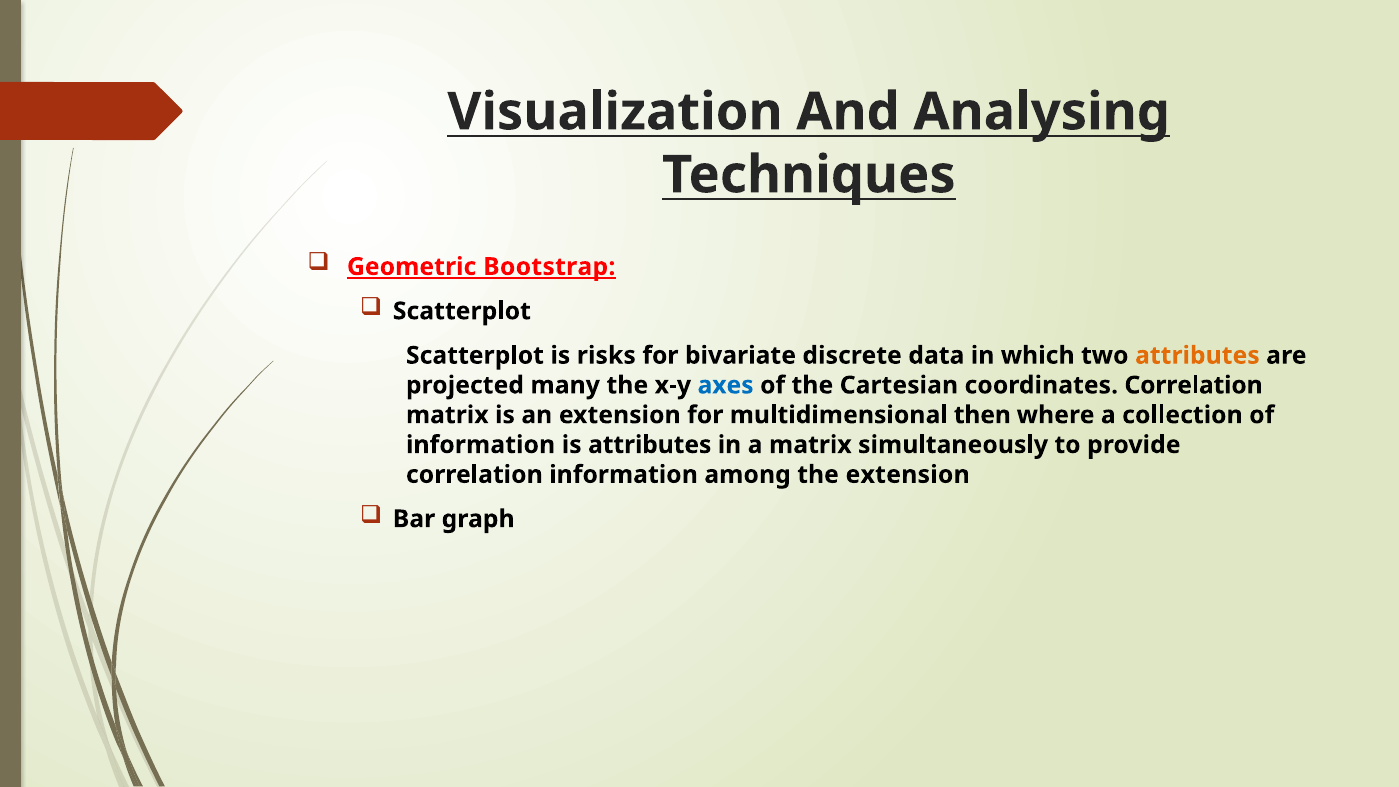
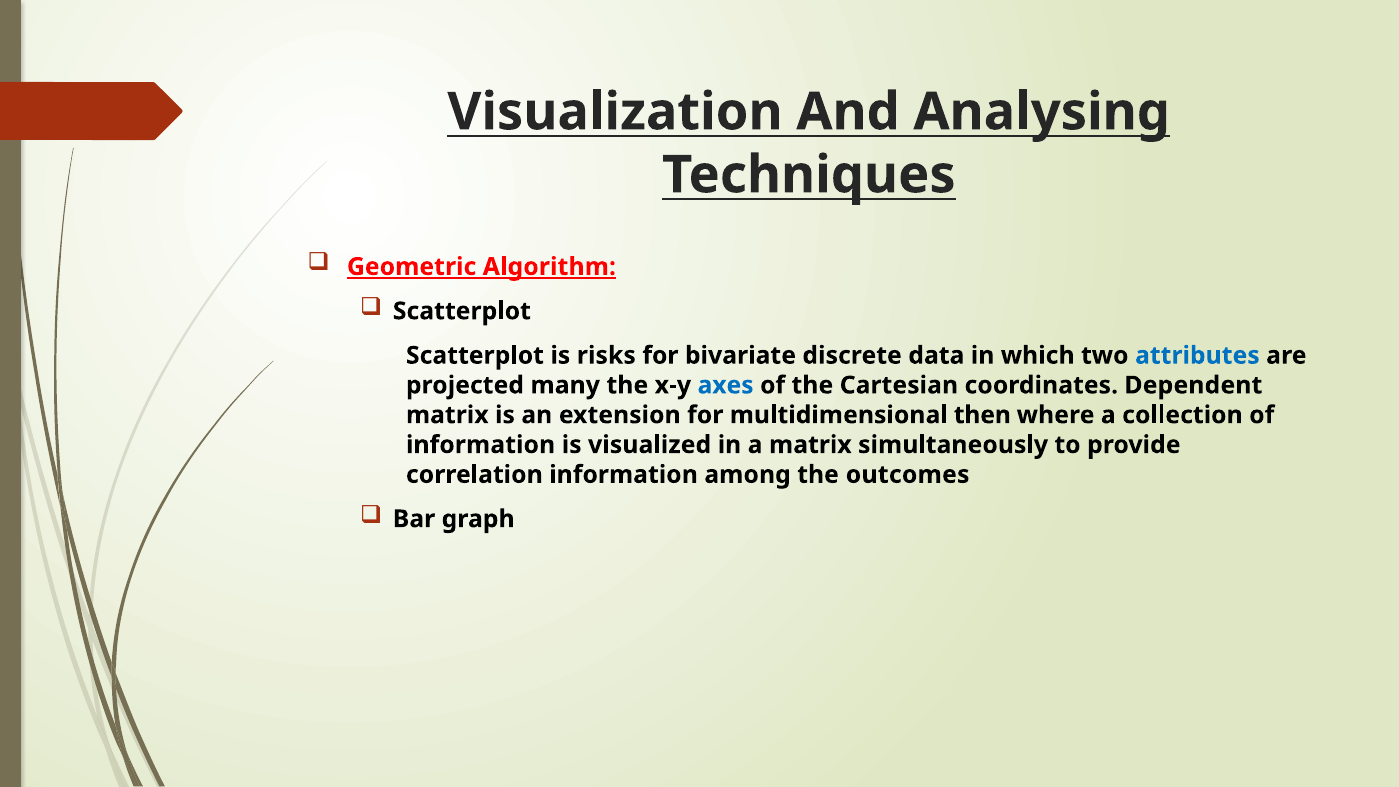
Bootstrap: Bootstrap -> Algorithm
attributes at (1197, 355) colour: orange -> blue
coordinates Correlation: Correlation -> Dependent
is attributes: attributes -> visualized
the extension: extension -> outcomes
